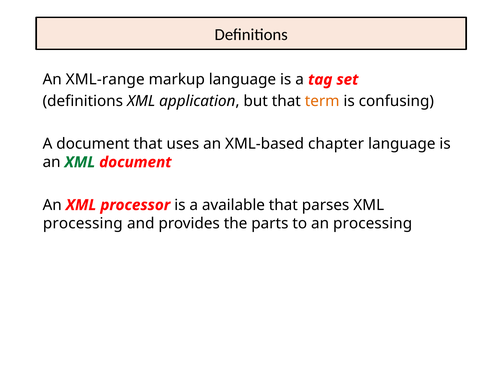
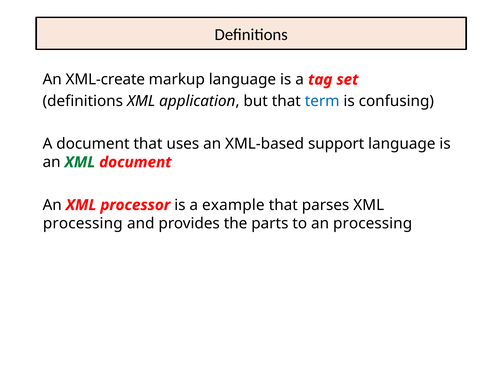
XML-range: XML-range -> XML-create
term colour: orange -> blue
chapter: chapter -> support
available: available -> example
